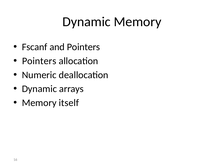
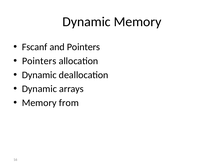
Numeric at (39, 75): Numeric -> Dynamic
itself: itself -> from
